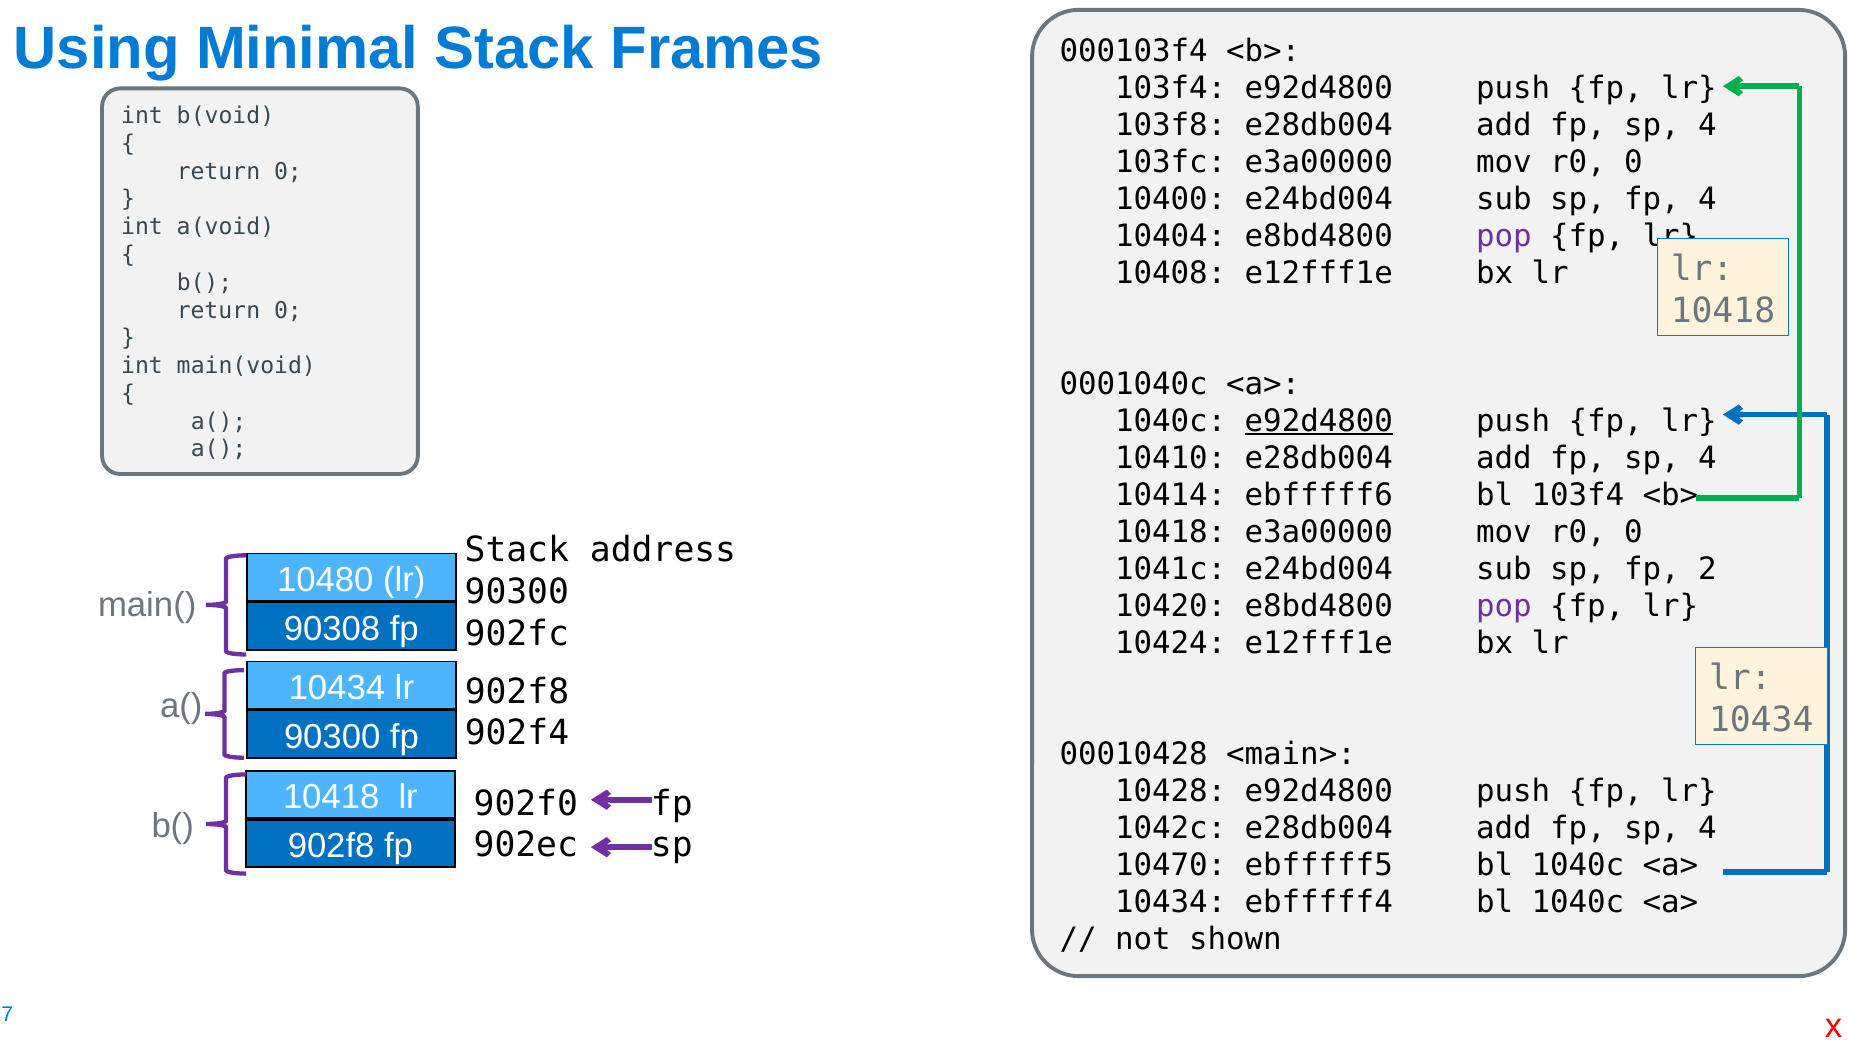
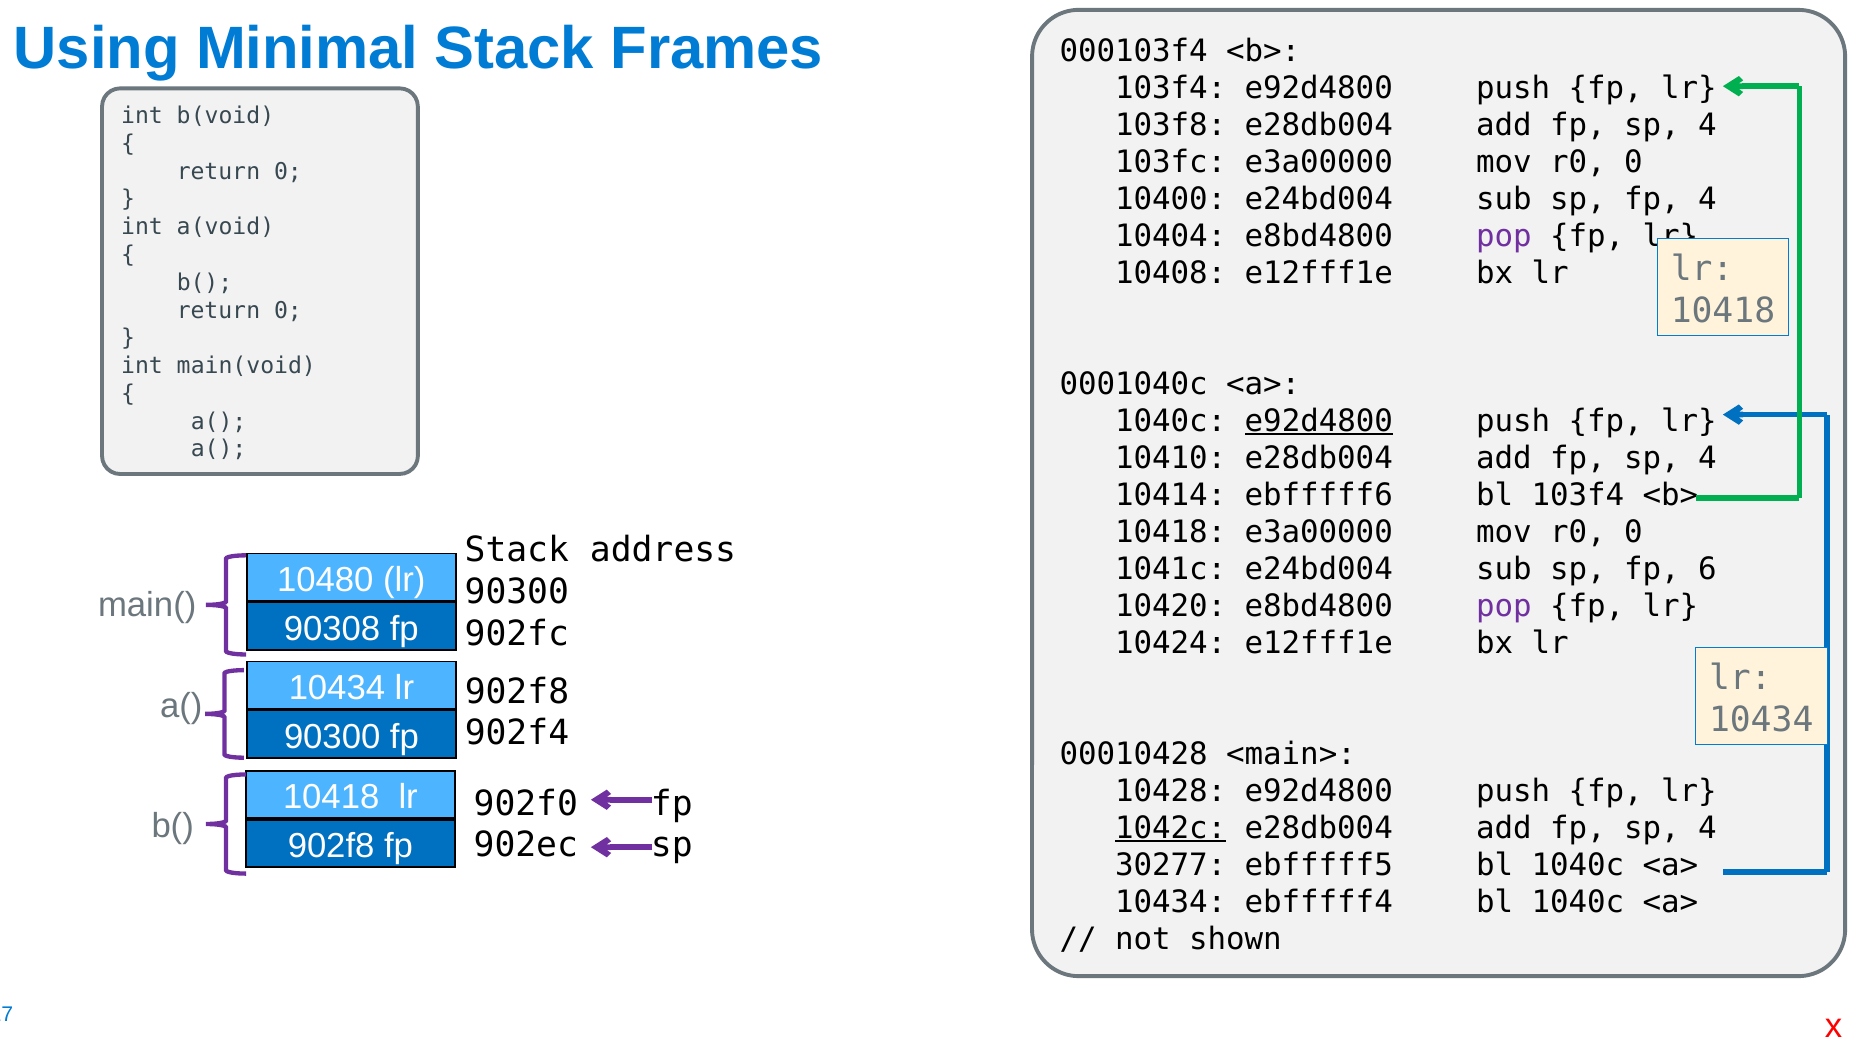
2: 2 -> 6
1042c underline: none -> present
10470: 10470 -> 30277
